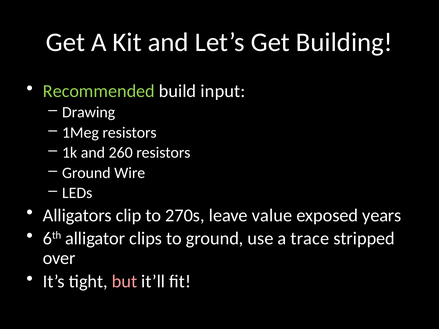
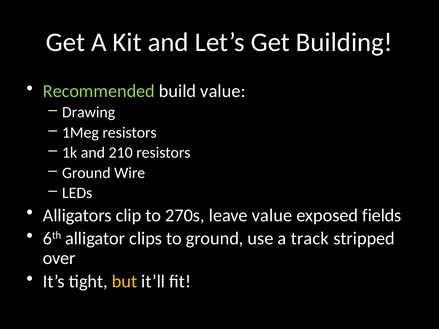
build input: input -> value
260: 260 -> 210
years: years -> fields
trace: trace -> track
but colour: pink -> yellow
